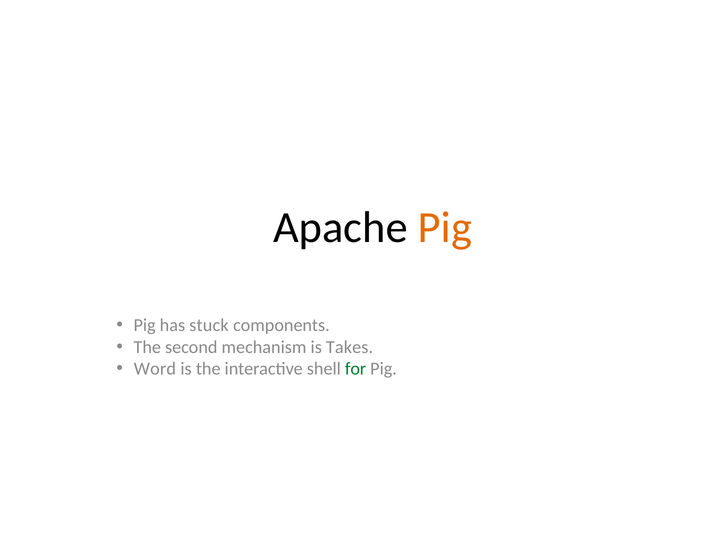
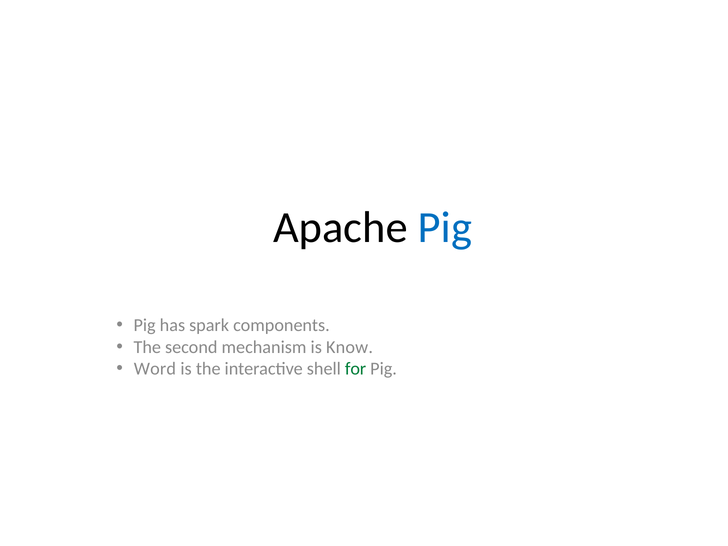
Pig at (445, 228) colour: orange -> blue
stuck: stuck -> spark
Takes: Takes -> Know
